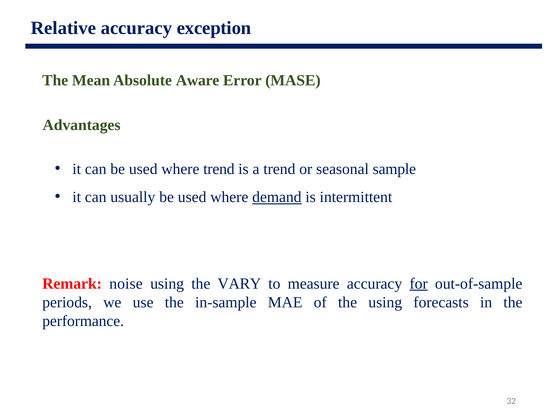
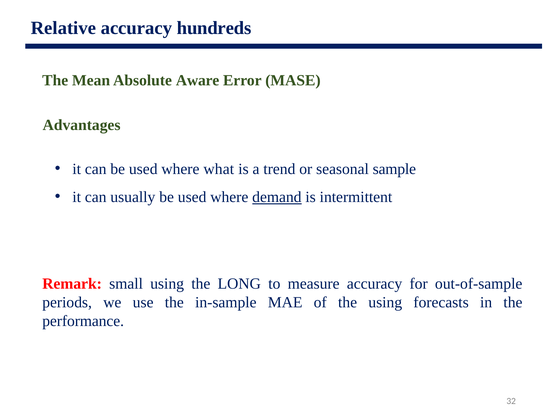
exception: exception -> hundreds
where trend: trend -> what
noise: noise -> small
VARY: VARY -> LONG
for underline: present -> none
